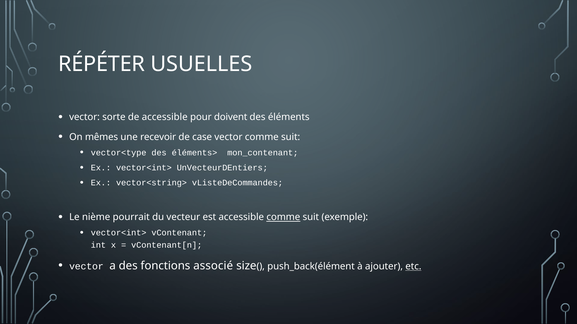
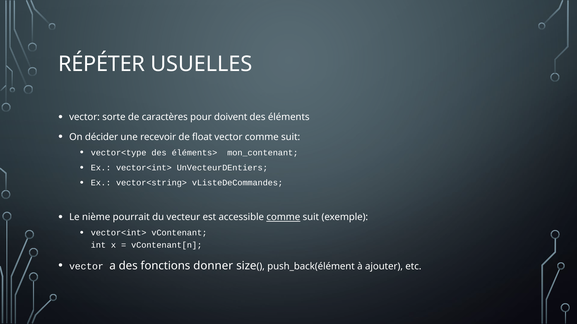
de accessible: accessible -> caractères
mêmes: mêmes -> décider
case: case -> float
associé: associé -> donner
etc underline: present -> none
